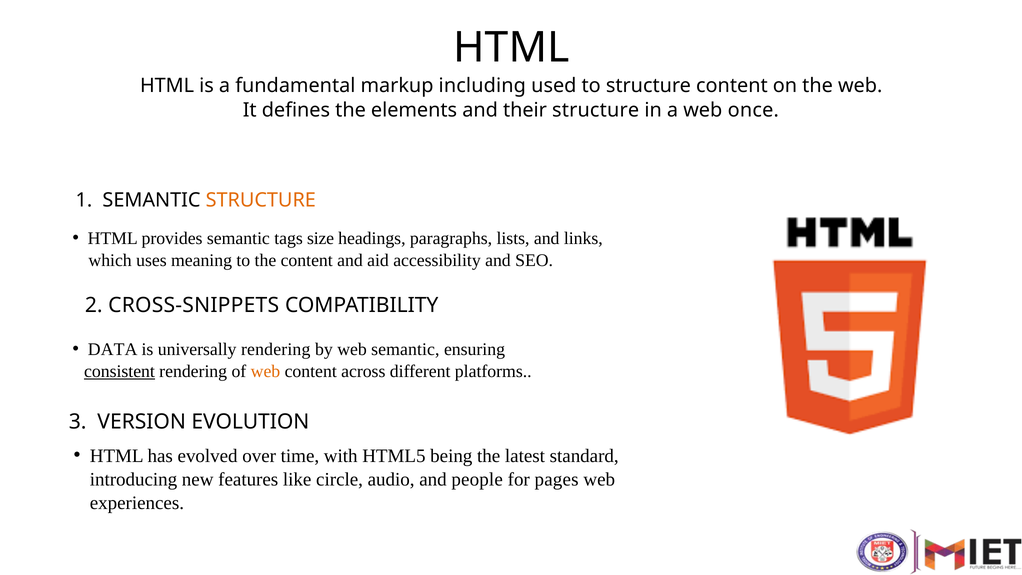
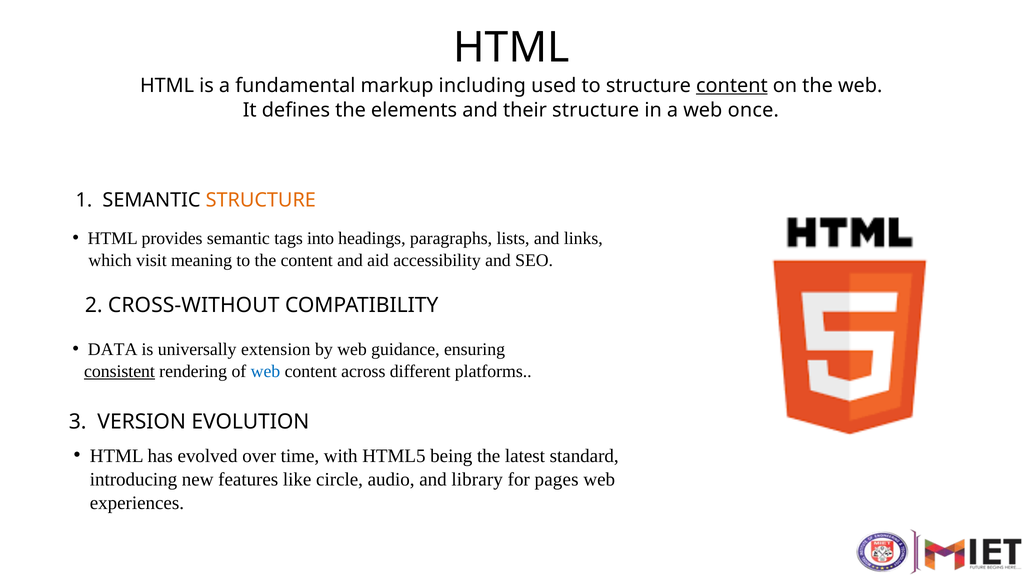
content at (732, 86) underline: none -> present
size: size -> into
uses: uses -> visit
CROSS-SNIPPETS: CROSS-SNIPPETS -> CROSS-WITHOUT
universally rendering: rendering -> extension
web semantic: semantic -> guidance
web at (265, 371) colour: orange -> blue
people: people -> library
